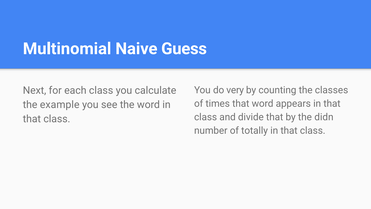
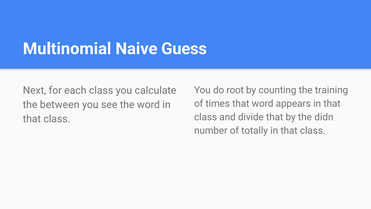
very: very -> root
classes: classes -> training
example: example -> between
